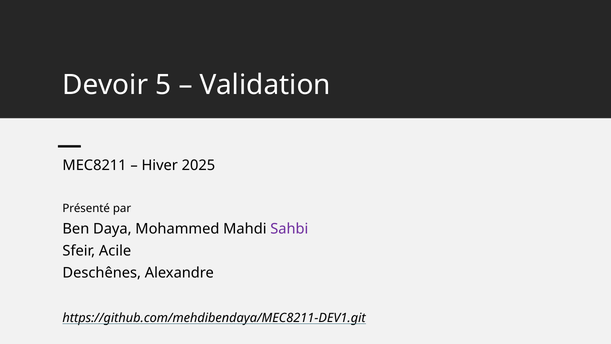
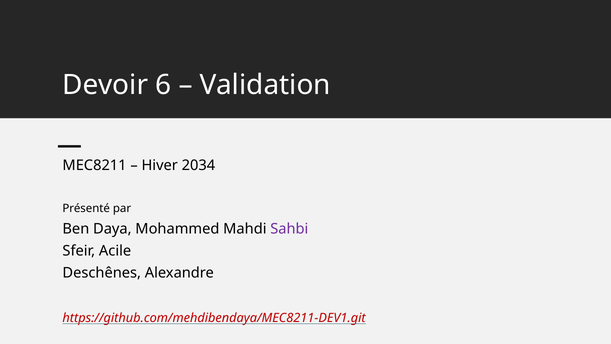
5: 5 -> 6
2025: 2025 -> 2034
https://github.com/mehdibendaya/MEC8211-DEV1.git colour: black -> red
